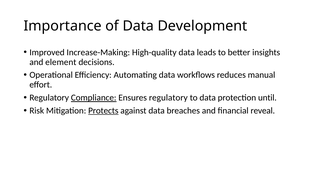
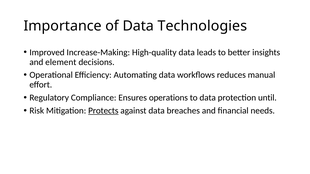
Development: Development -> Technologies
Compliance underline: present -> none
Ensures regulatory: regulatory -> operations
reveal: reveal -> needs
